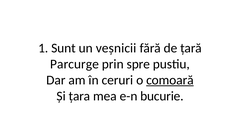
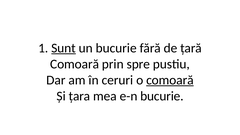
Sunt underline: none -> present
un veșnicii: veșnicii -> bucurie
Parcurge at (75, 64): Parcurge -> Comoară
